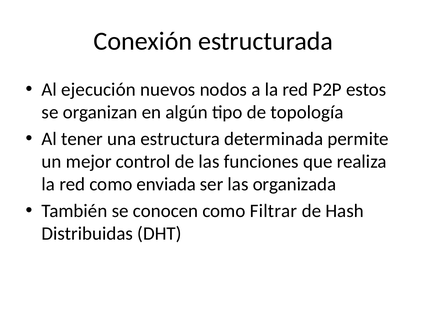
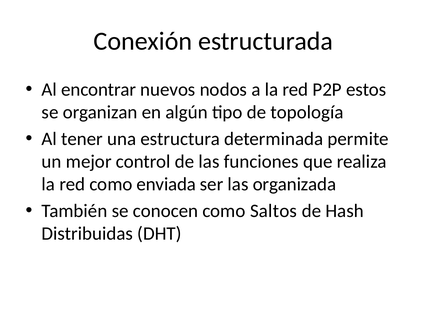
ejecución: ejecución -> encontrar
Filtrar: Filtrar -> Saltos
